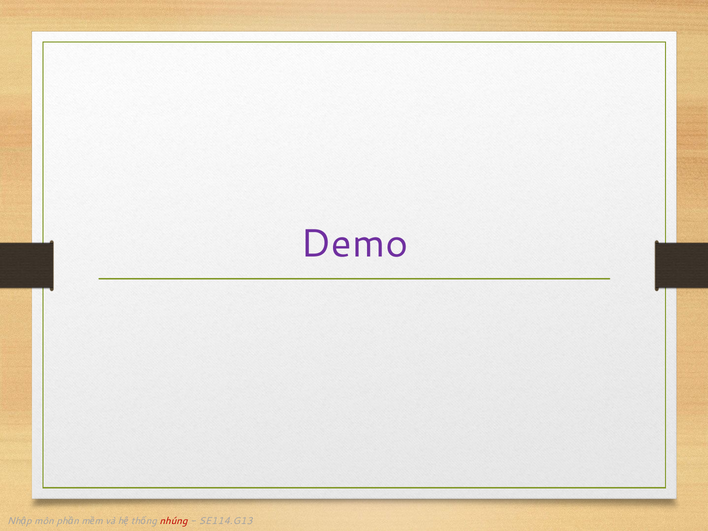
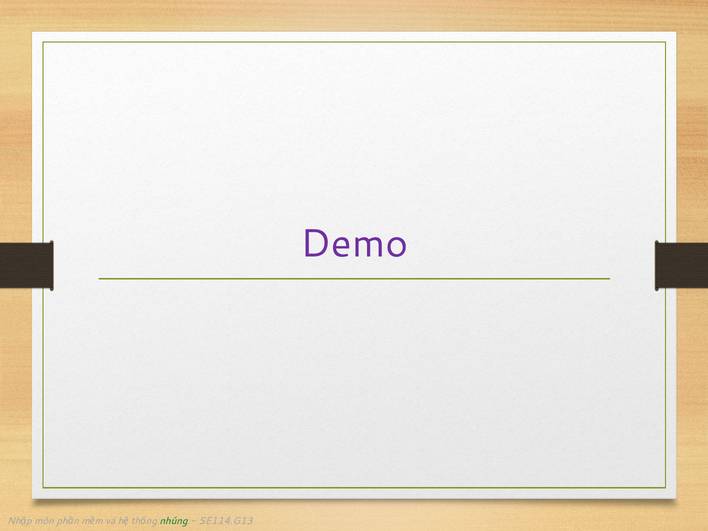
nhúng colour: red -> green
